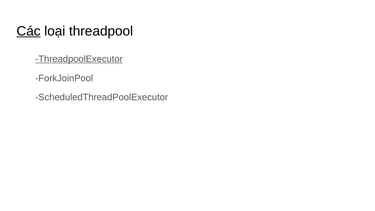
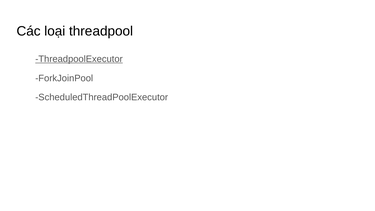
Các underline: present -> none
